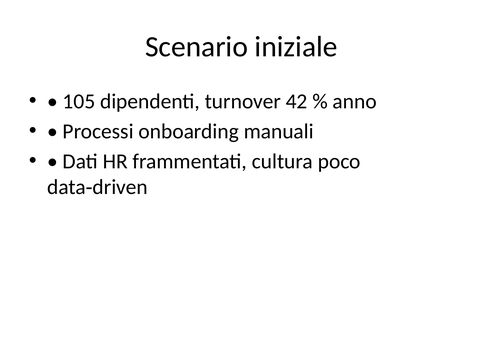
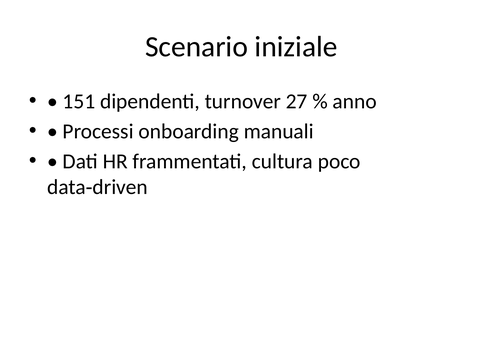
105: 105 -> 151
42: 42 -> 27
